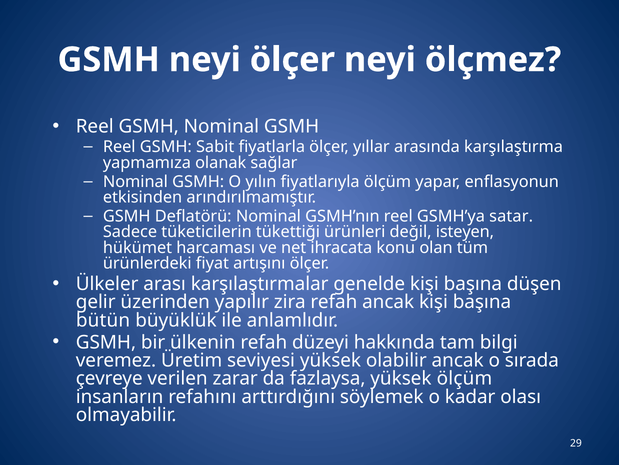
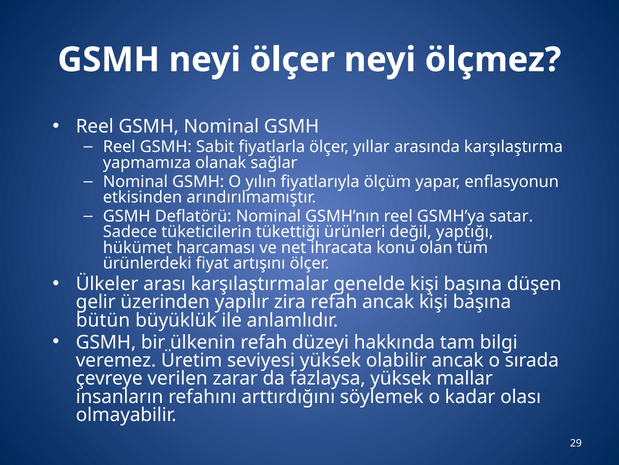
isteyen: isteyen -> yaptığı
yüksek ölçüm: ölçüm -> mallar
